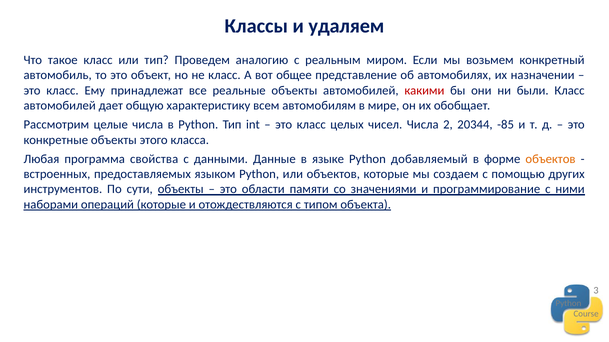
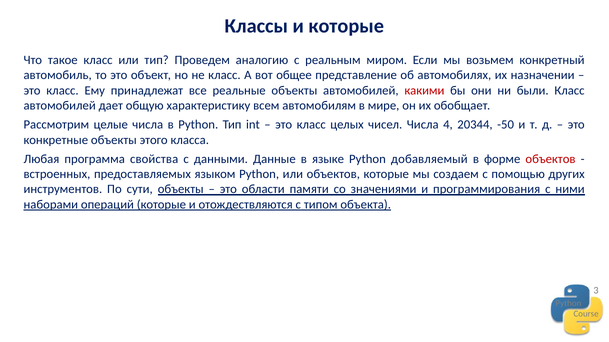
и удаляем: удаляем -> которые
2: 2 -> 4
-85: -85 -> -50
объектов at (550, 159) colour: orange -> red
программирование: программирование -> программирования
